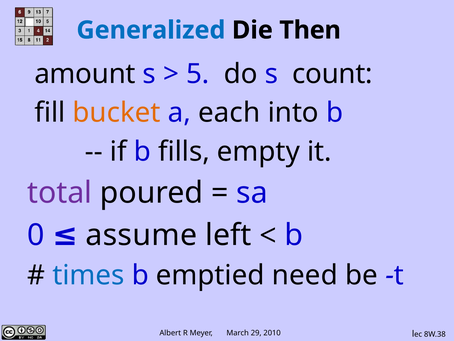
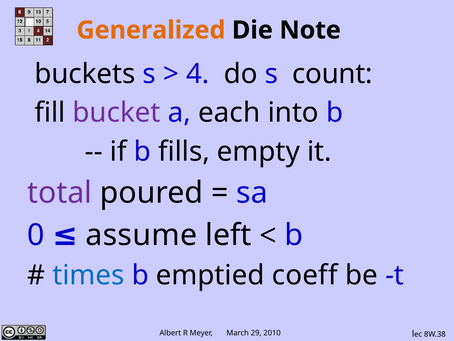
Generalized colour: blue -> orange
Then: Then -> Note
amount: amount -> buckets
5: 5 -> 4
bucket colour: orange -> purple
need: need -> coeff
